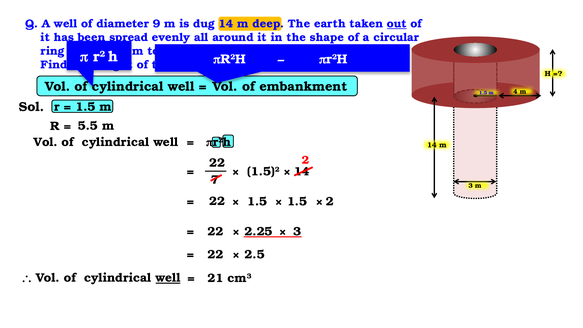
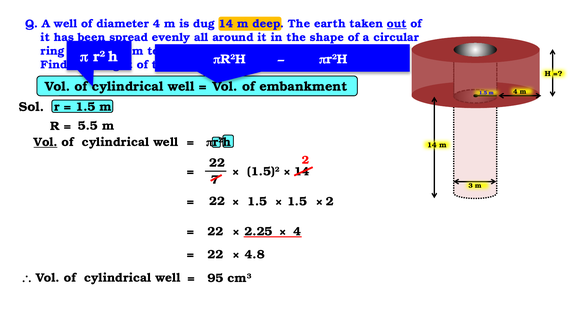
diameter 9: 9 -> 4
Vol at (46, 142) underline: none -> present
3 at (297, 232): 3 -> 4
2.5: 2.5 -> 4.8
well at (168, 278) underline: present -> none
21: 21 -> 95
